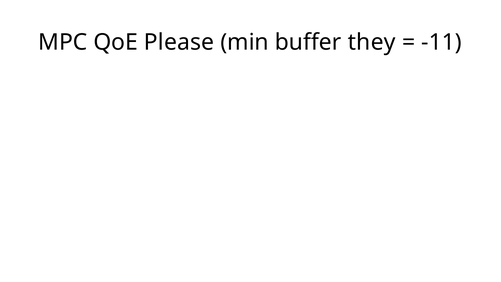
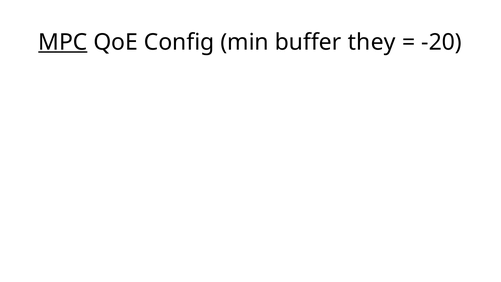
MPC underline: none -> present
Please: Please -> Config
-11: -11 -> -20
